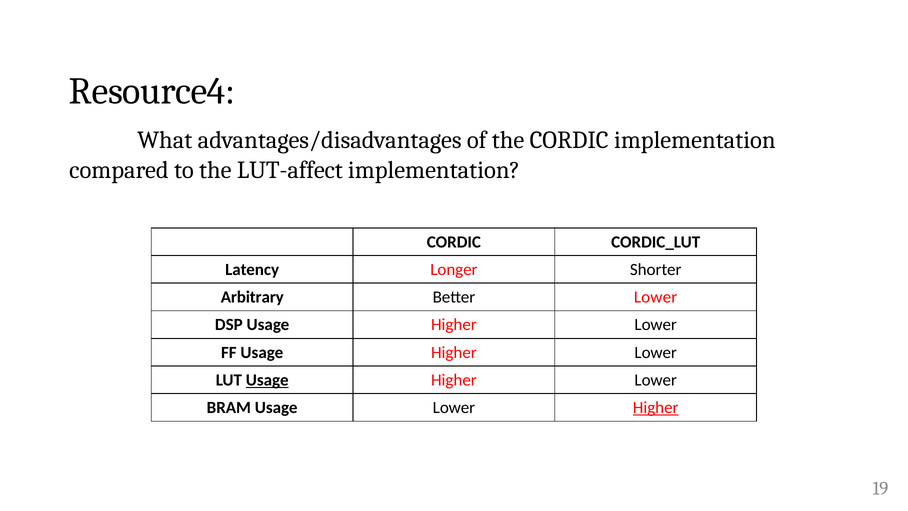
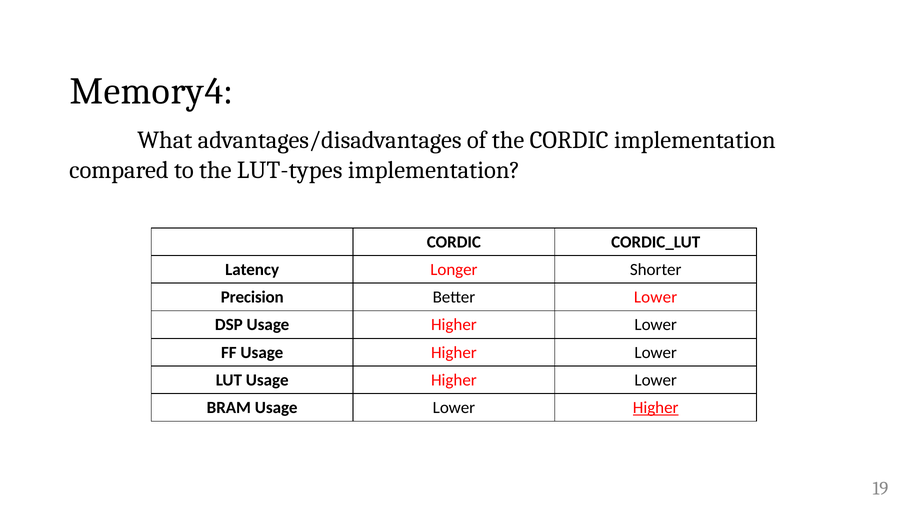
Resource4: Resource4 -> Memory4
LUT-affect: LUT-affect -> LUT-types
Arbitrary: Arbitrary -> Precision
Usage at (267, 380) underline: present -> none
